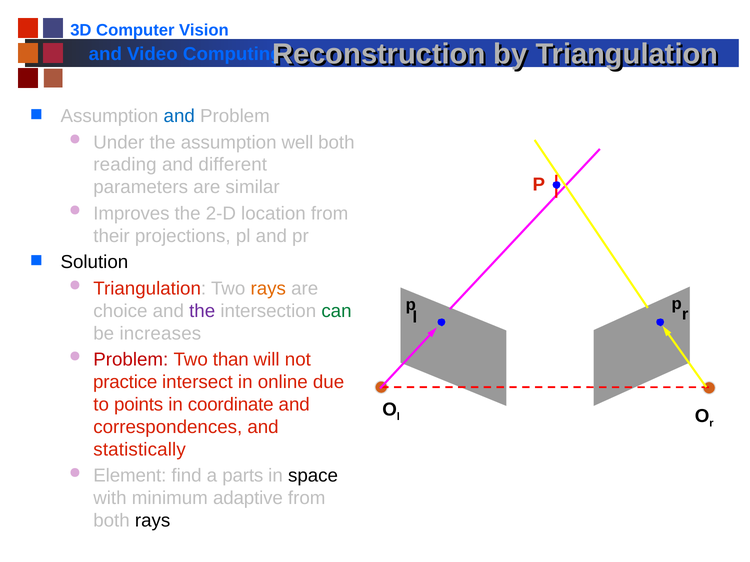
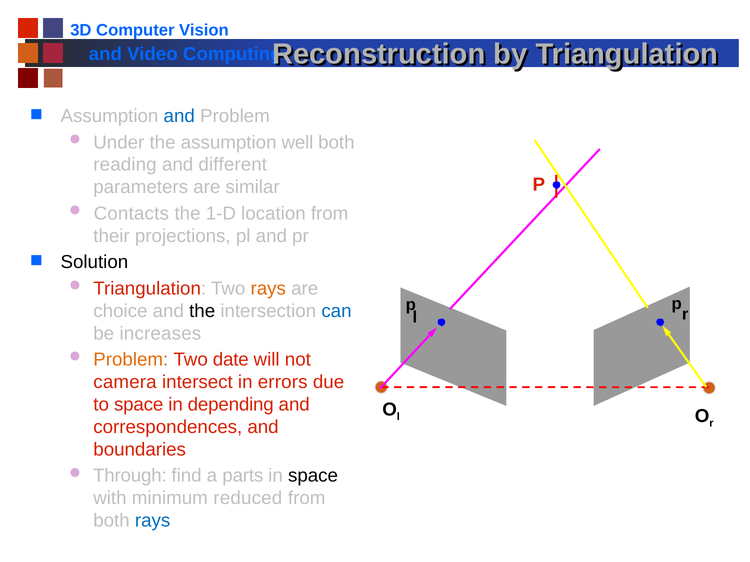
Improves: Improves -> Contacts
2-D: 2-D -> 1-D
the at (202, 311) colour: purple -> black
can colour: green -> blue
Problem at (131, 360) colour: red -> orange
than: than -> date
practice: practice -> camera
online: online -> errors
to points: points -> space
coordinate: coordinate -> depending
statistically: statistically -> boundaries
Element: Element -> Through
adaptive: adaptive -> reduced
rays at (153, 521) colour: black -> blue
